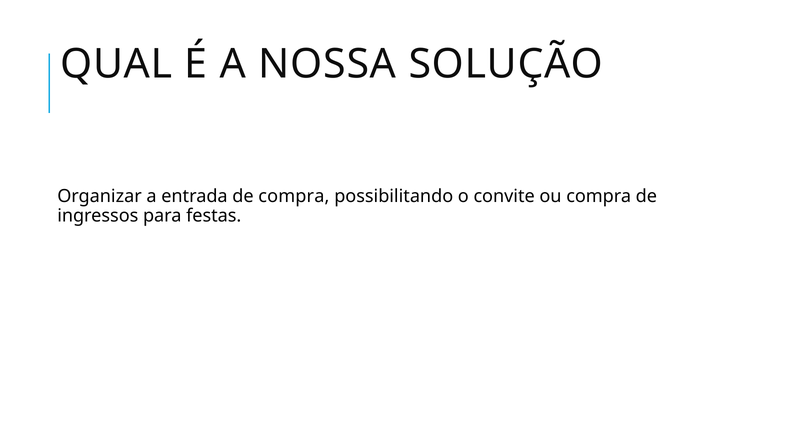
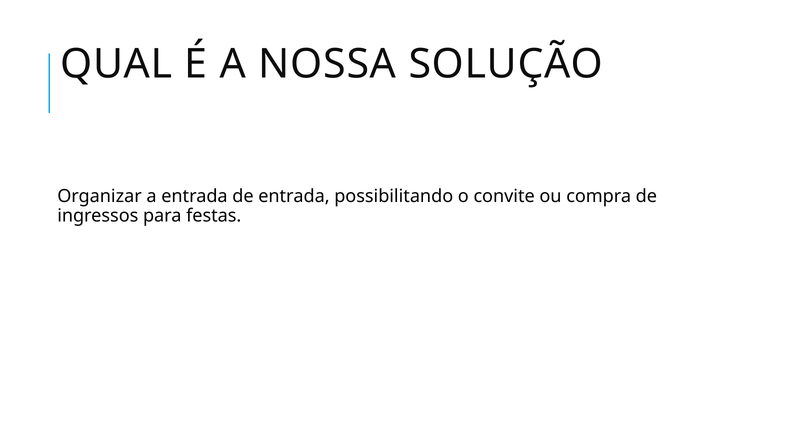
de compra: compra -> entrada
